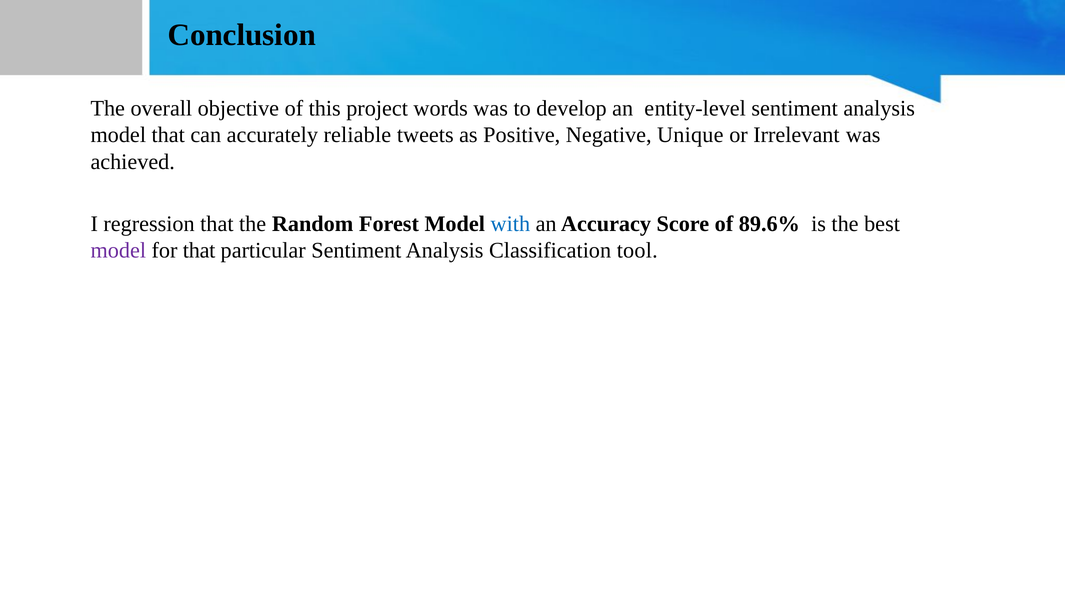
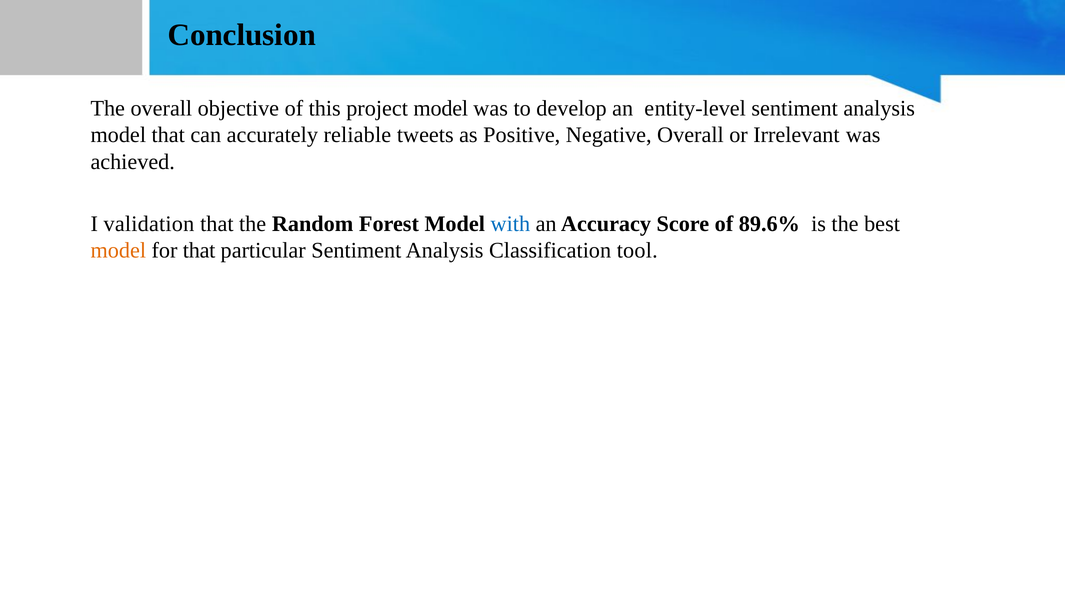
project words: words -> model
Negative Unique: Unique -> Overall
regression: regression -> validation
model at (118, 251) colour: purple -> orange
